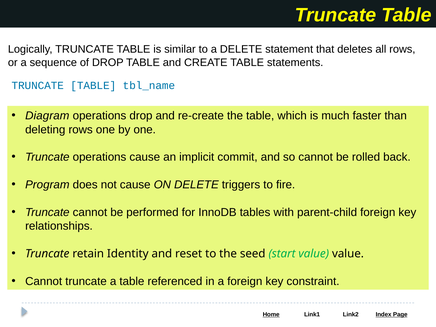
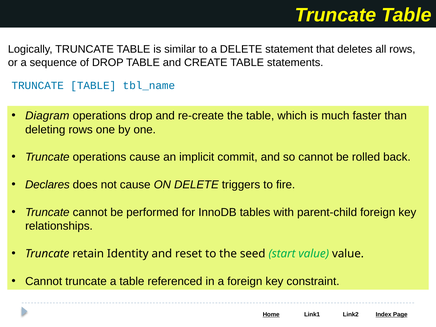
Program: Program -> Declares
